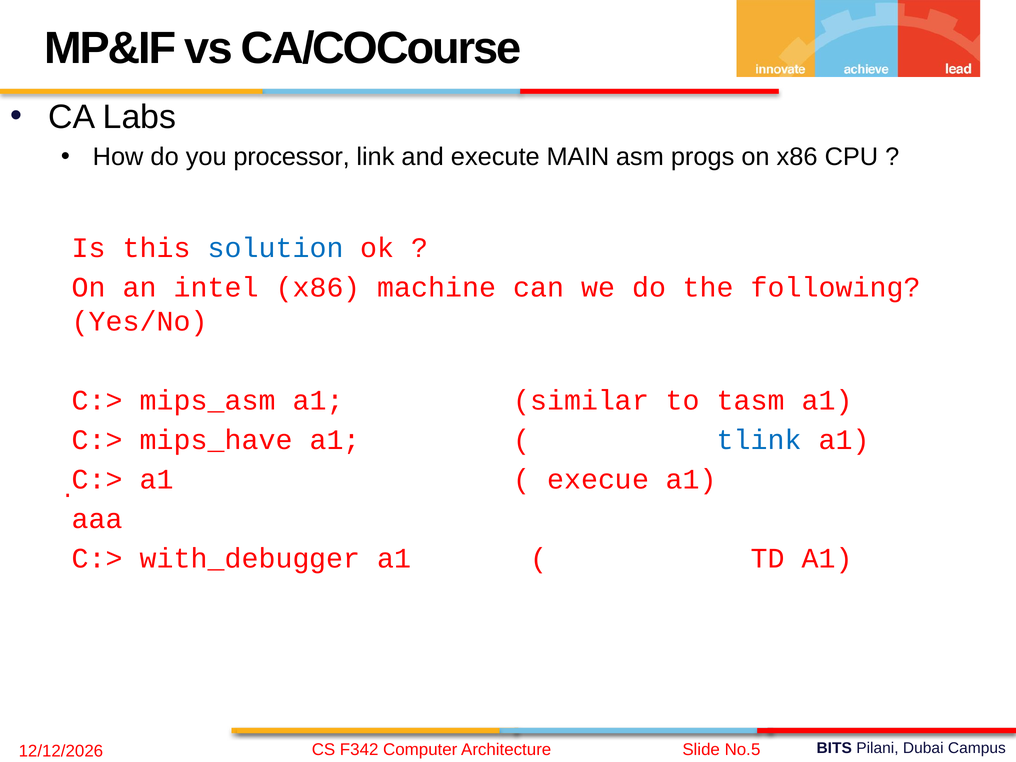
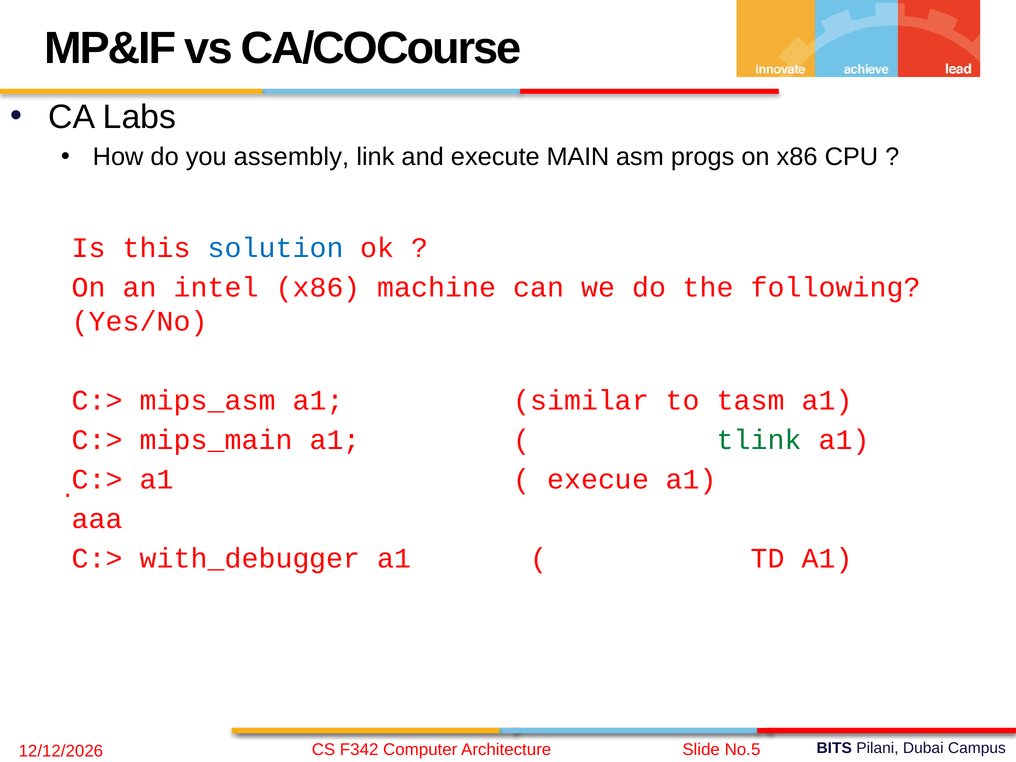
processor: processor -> assembly
mips_have: mips_have -> mips_main
tlink colour: blue -> green
